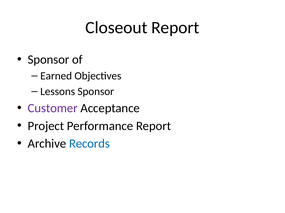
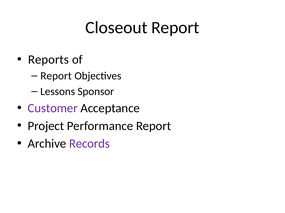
Sponsor at (49, 60): Sponsor -> Reports
Earned at (56, 76): Earned -> Report
Records colour: blue -> purple
